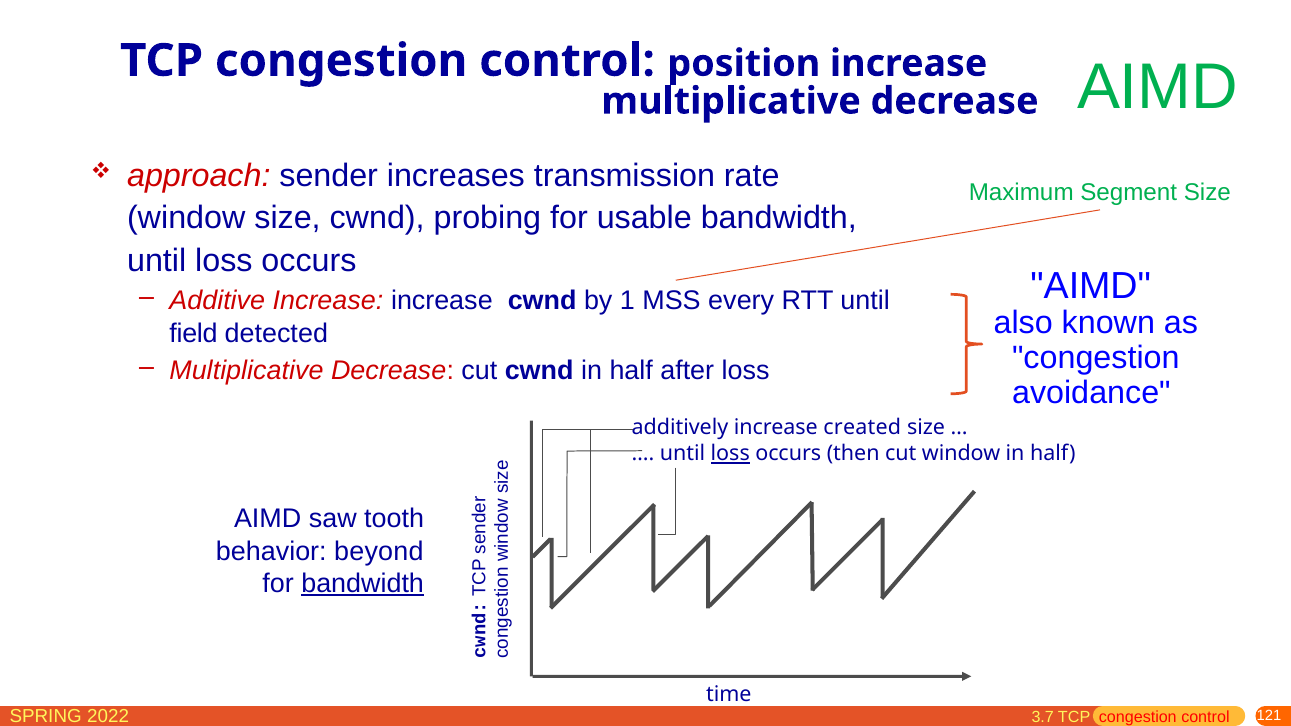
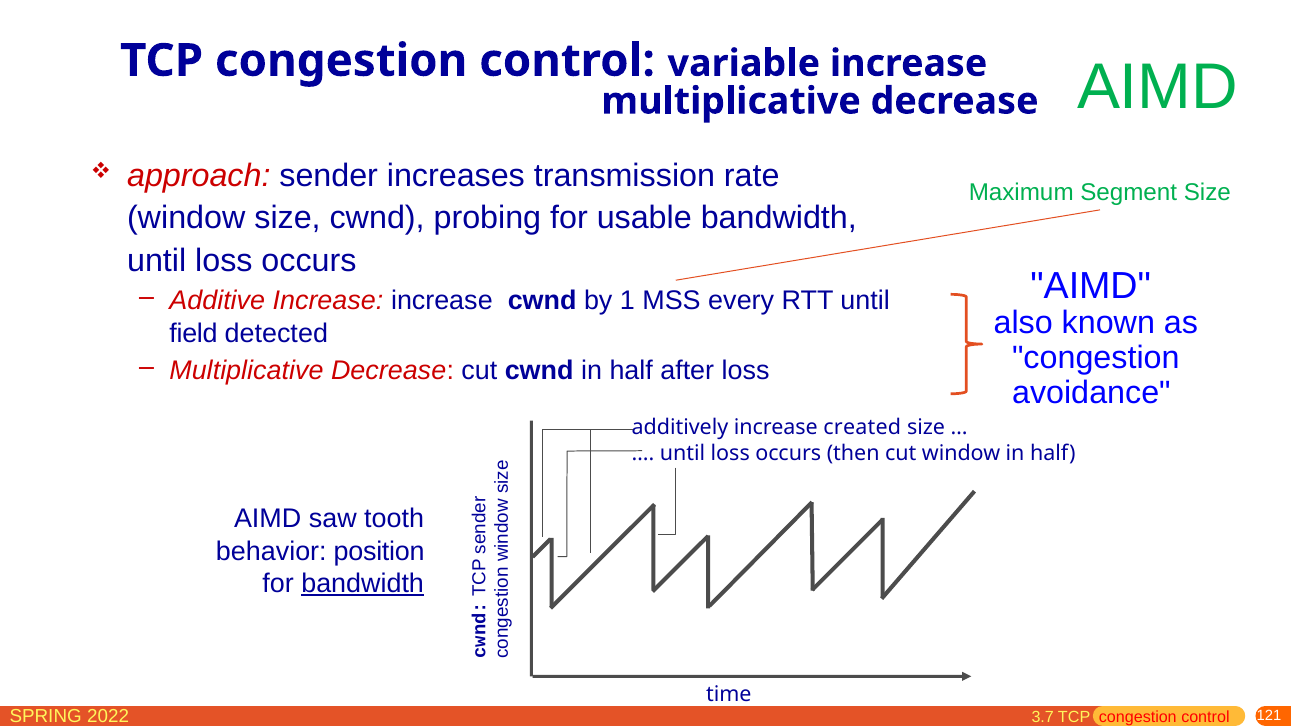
position: position -> variable
loss at (730, 454) underline: present -> none
beyond: beyond -> position
